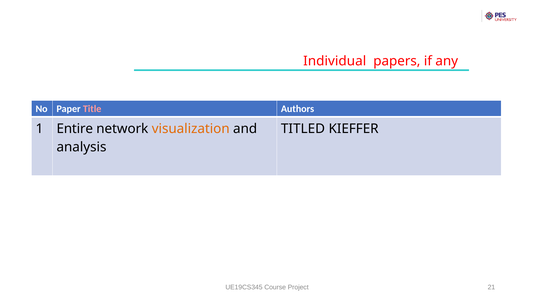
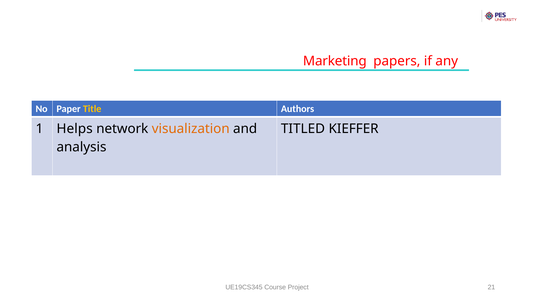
Individual: Individual -> Marketing
Title colour: pink -> yellow
Entire: Entire -> Helps
